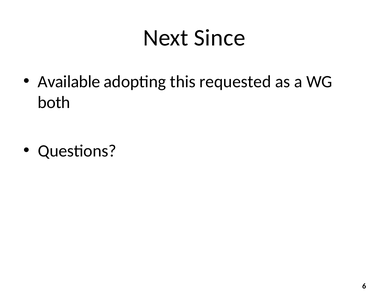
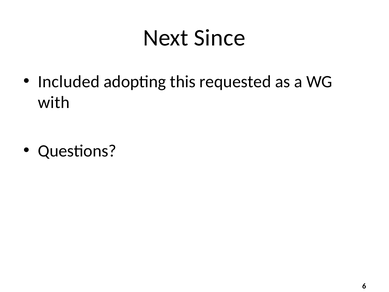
Available: Available -> Included
both: both -> with
